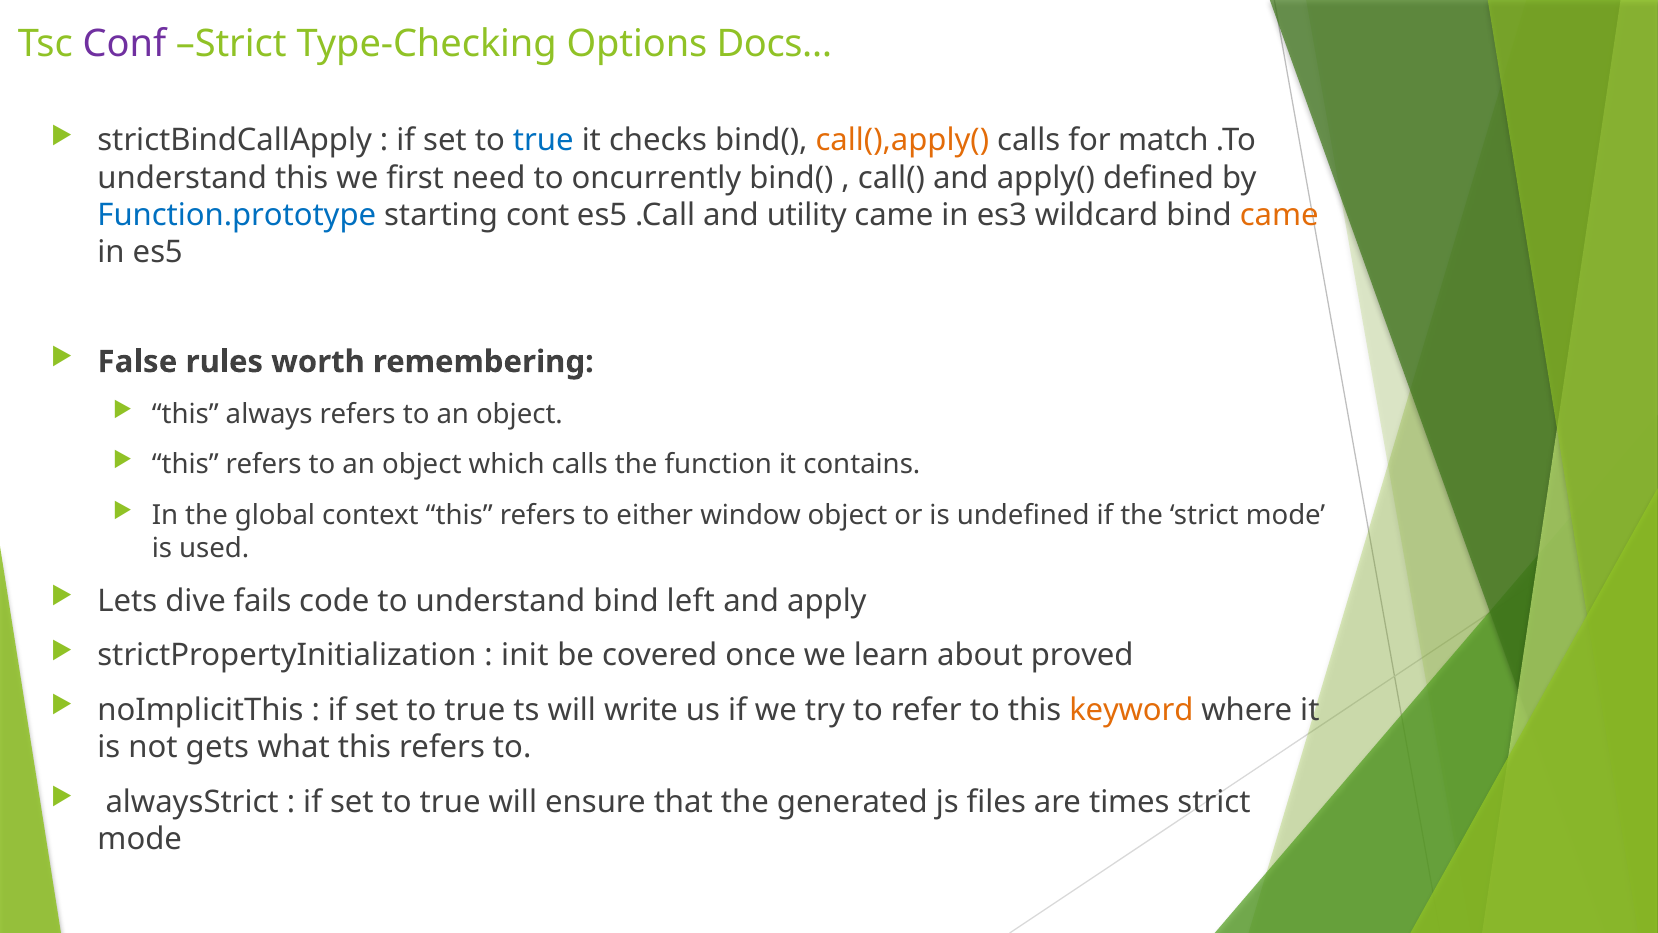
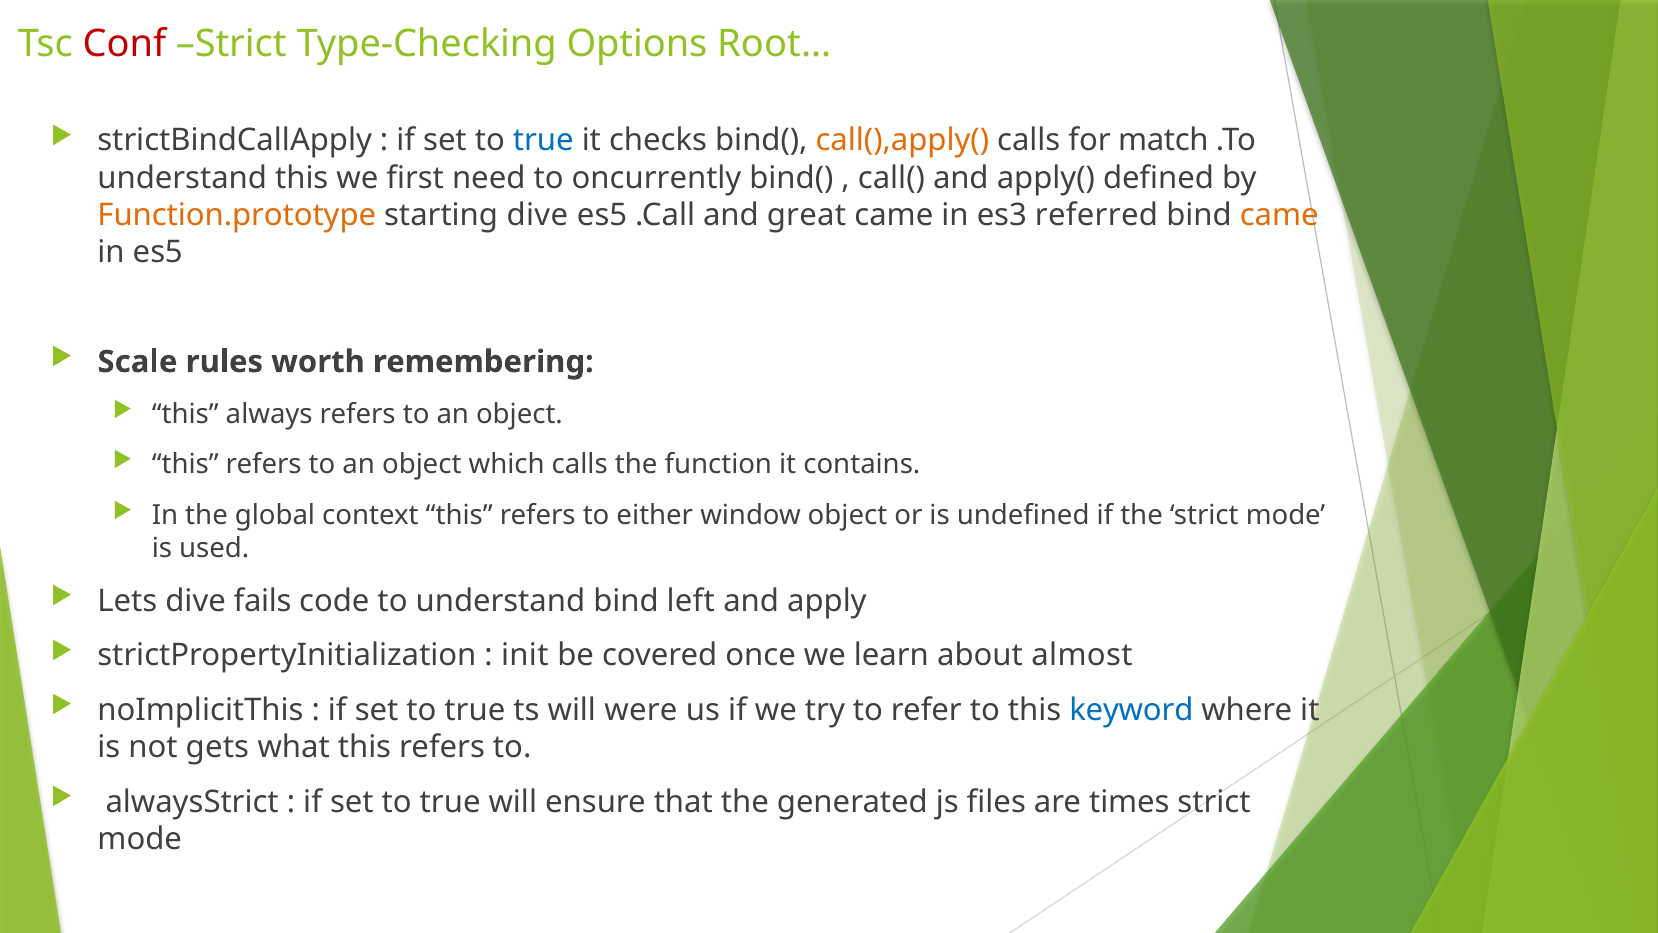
Conf colour: purple -> red
Docs…: Docs… -> Root…
Function.prototype colour: blue -> orange
starting cont: cont -> dive
utility: utility -> great
wildcard: wildcard -> referred
False: False -> Scale
proved: proved -> almost
write: write -> were
keyword colour: orange -> blue
